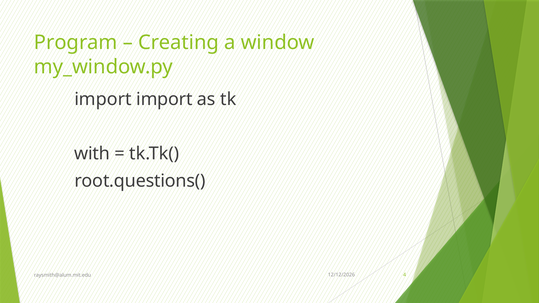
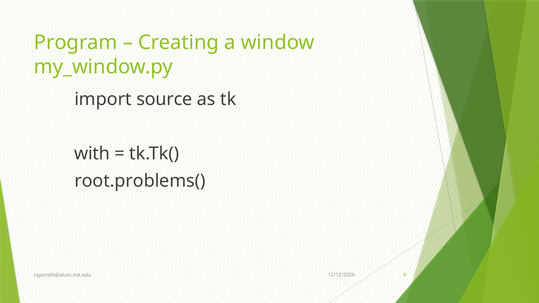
import import: import -> source
root.questions(: root.questions( -> root.problems(
